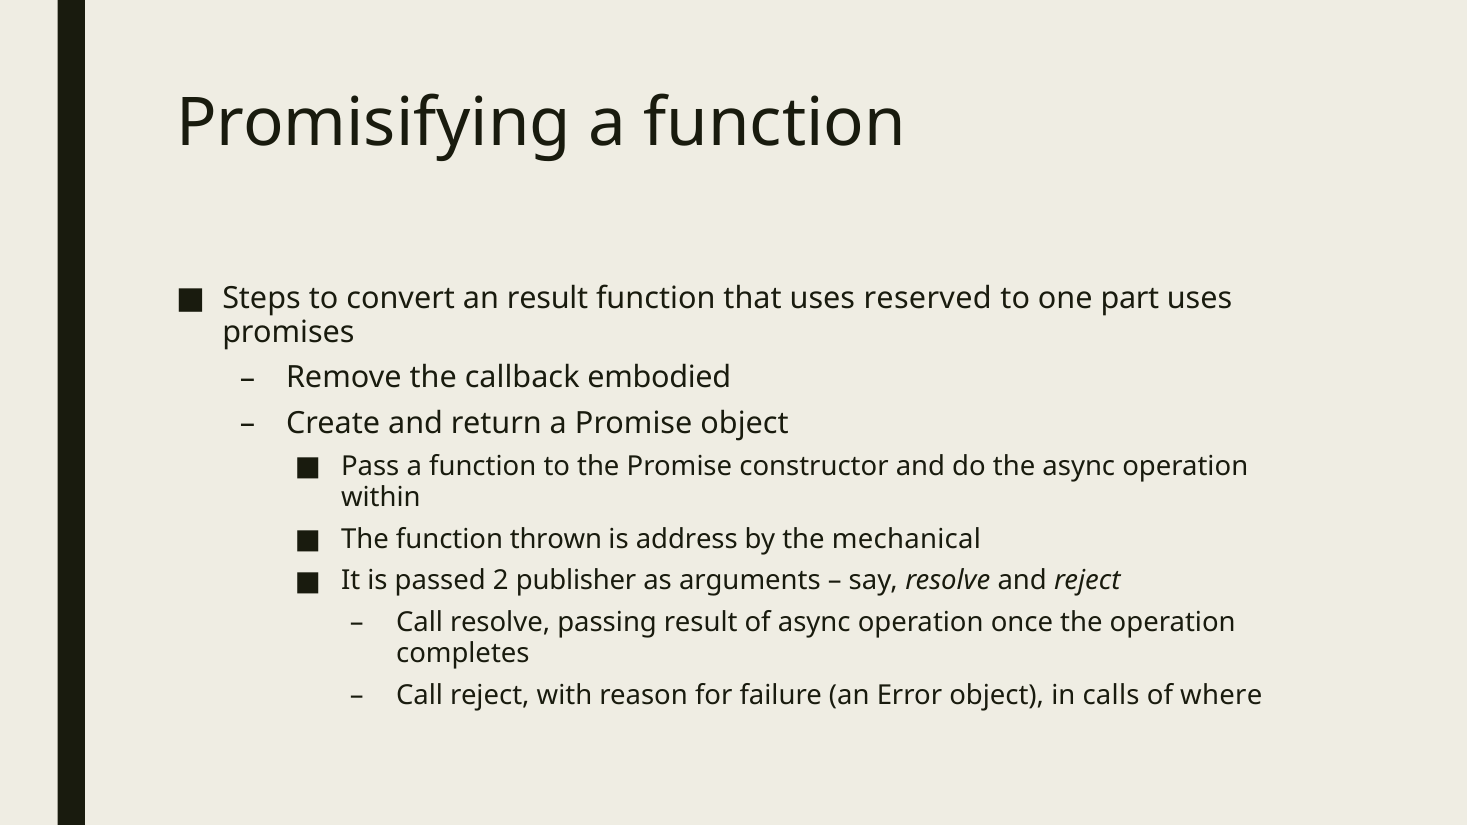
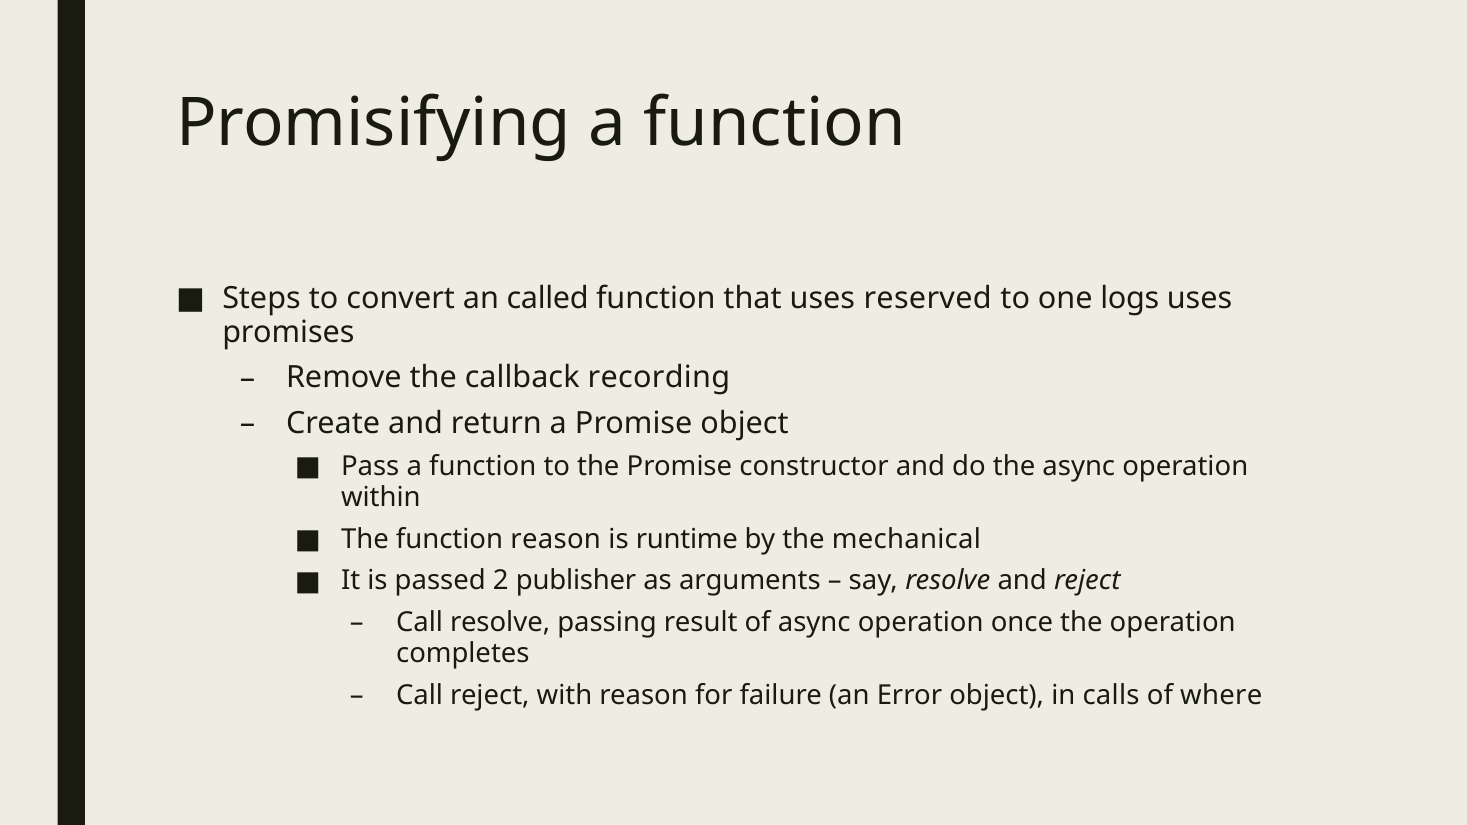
an result: result -> called
part: part -> logs
embodied: embodied -> recording
function thrown: thrown -> reason
address: address -> runtime
